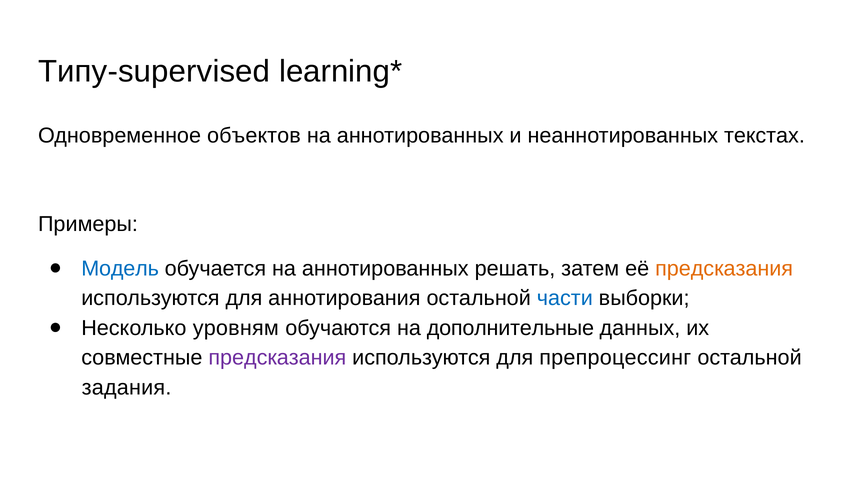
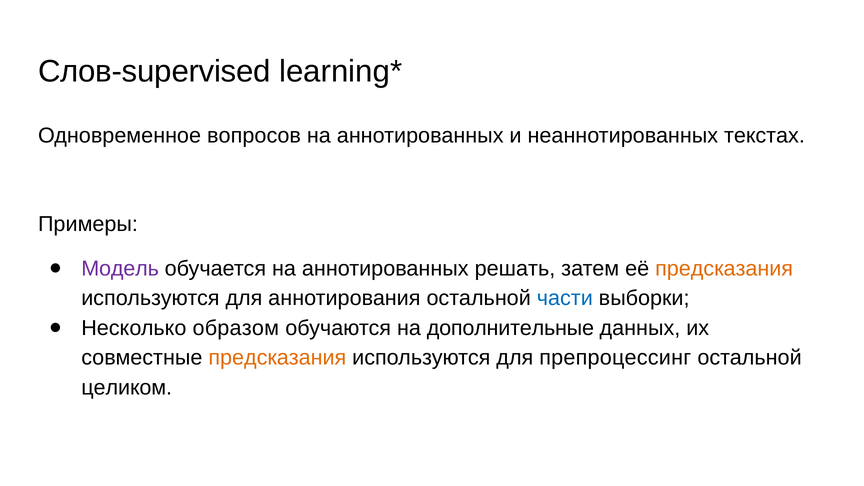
Типу-supervised: Типу-supervised -> Слов-supervised
объектов: объектов -> вопросов
Модель colour: blue -> purple
уровням: уровням -> образом
предсказания at (277, 358) colour: purple -> orange
задания: задания -> целиком
